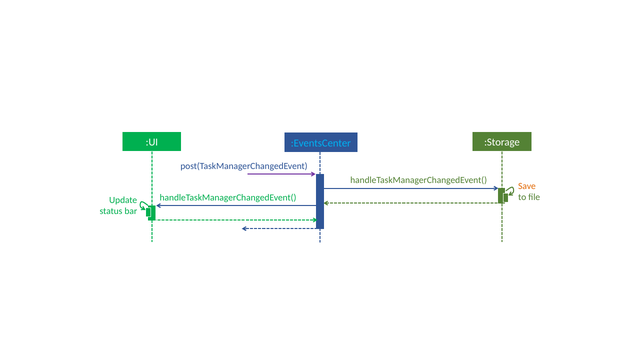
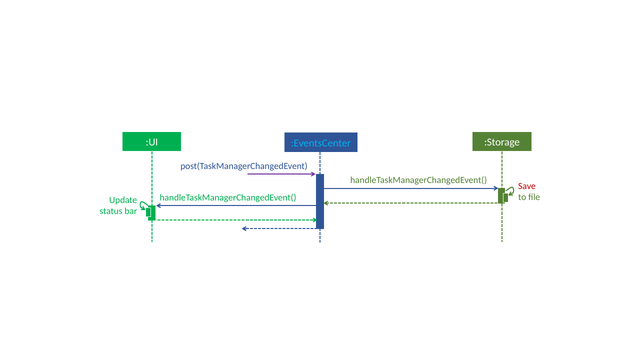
Save colour: orange -> red
